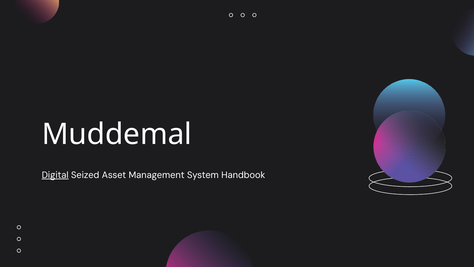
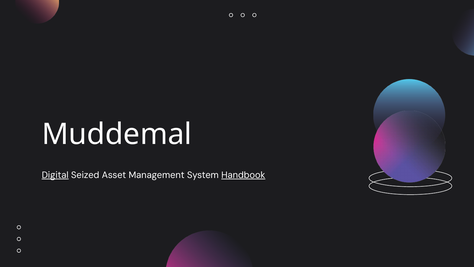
Handbook underline: none -> present
